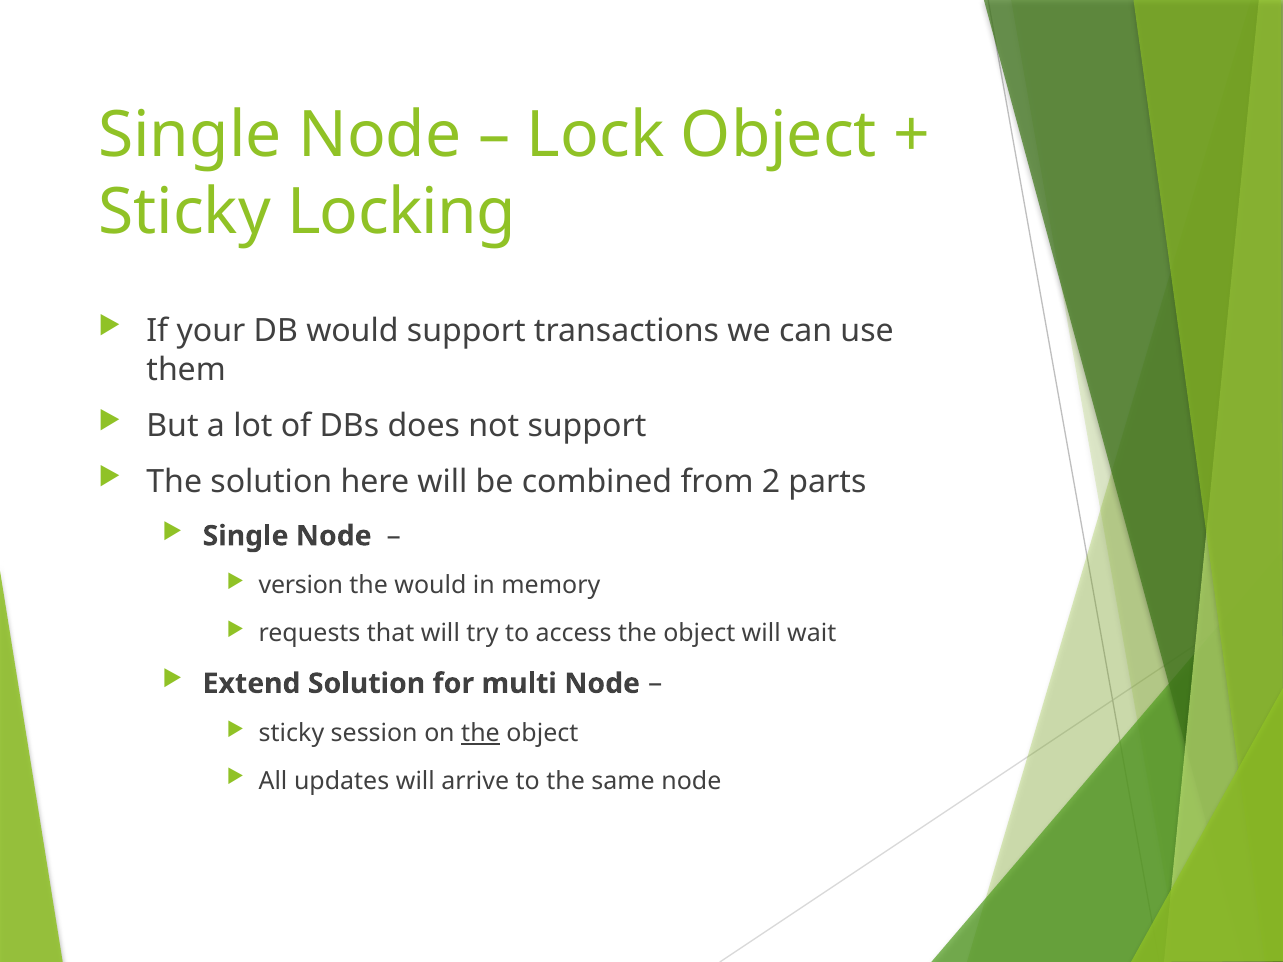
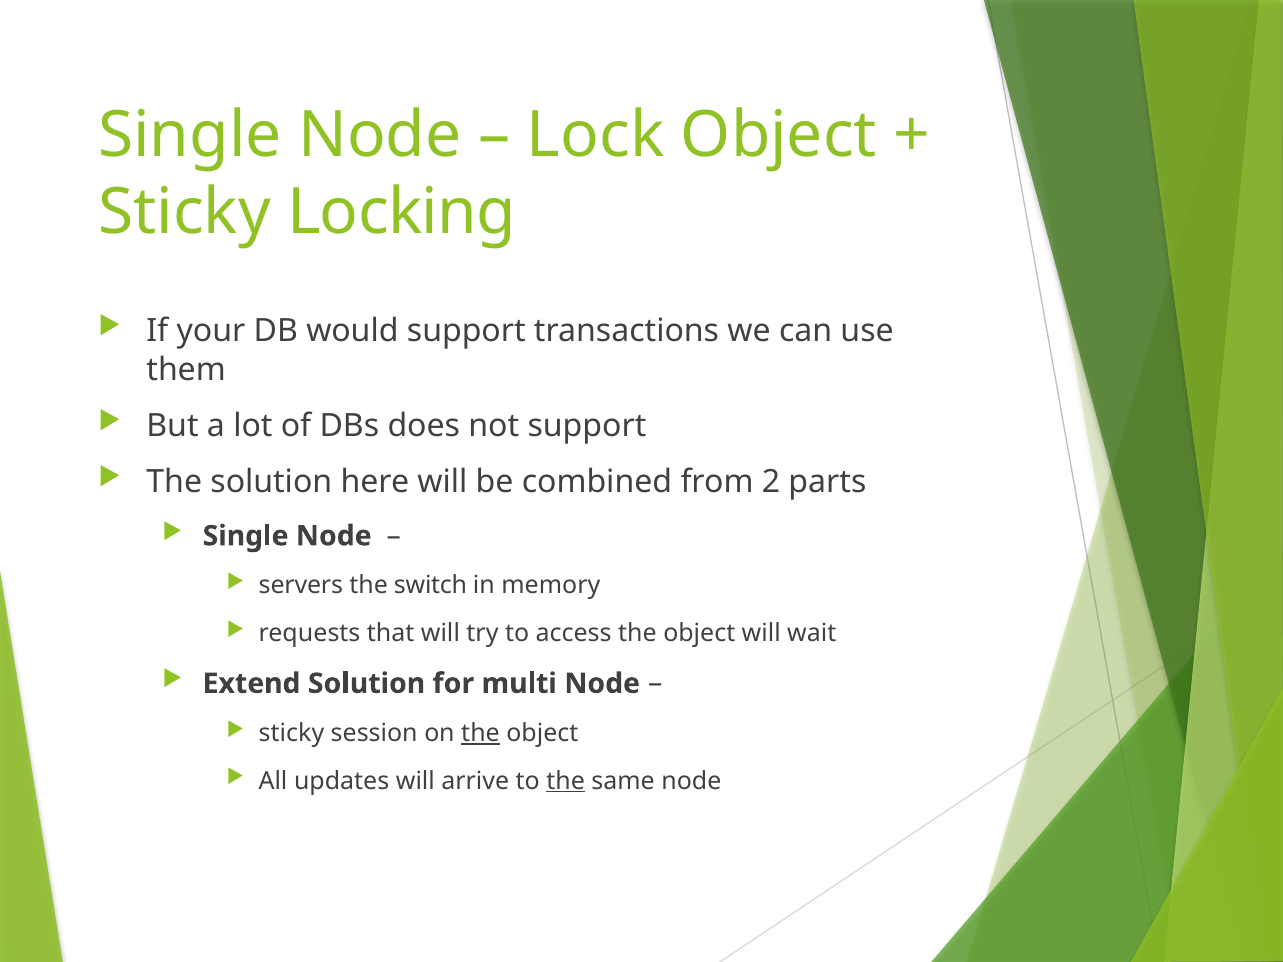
version: version -> servers
the would: would -> switch
the at (566, 781) underline: none -> present
